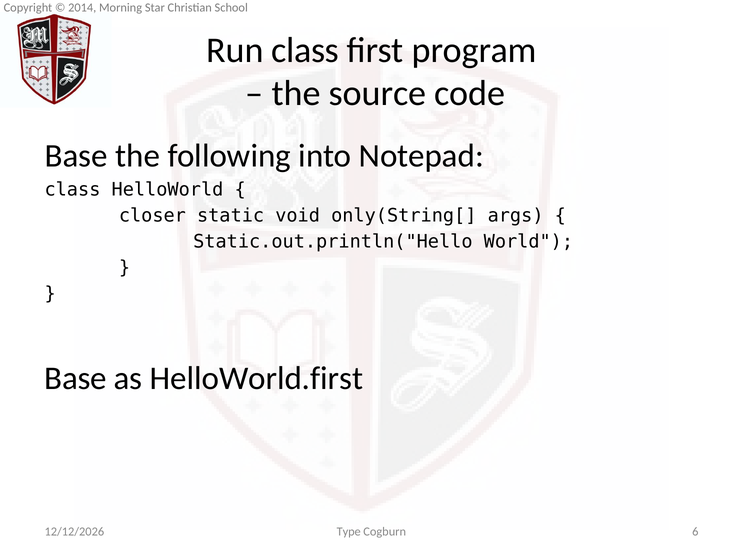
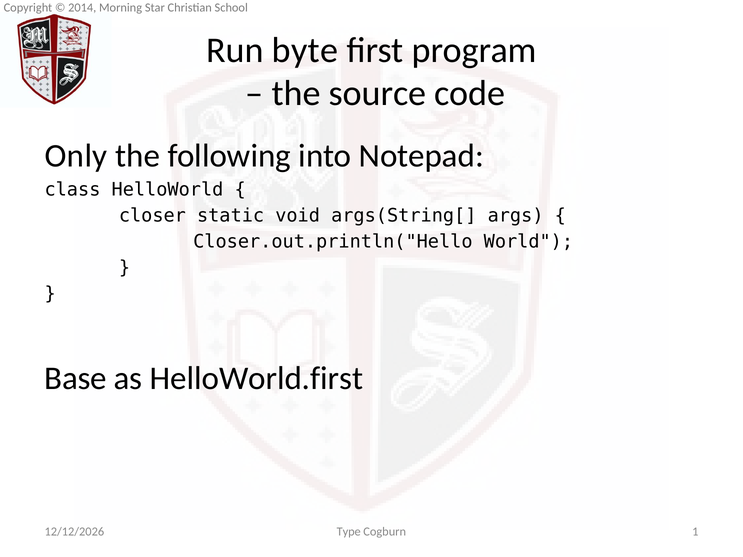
Run class: class -> byte
Base at (76, 156): Base -> Only
only(String[: only(String[ -> args(String[
Static.out.println("Hello: Static.out.println("Hello -> Closer.out.println("Hello
6: 6 -> 1
